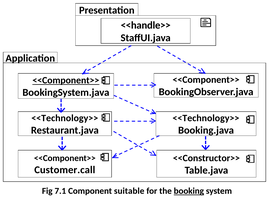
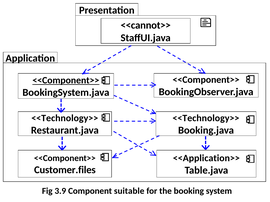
<<handle>>: <<handle>> -> <<cannot>>
<<Constructor>>: <<Constructor>> -> <<Application>>
Customer.call: Customer.call -> Customer.files
7.1: 7.1 -> 3.9
booking underline: present -> none
